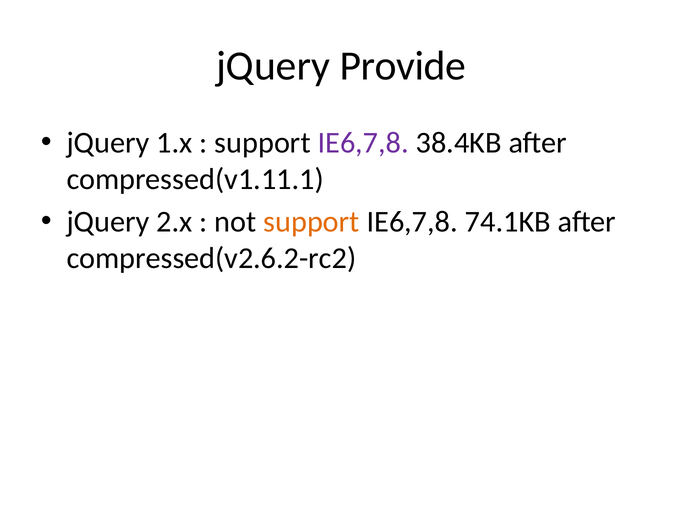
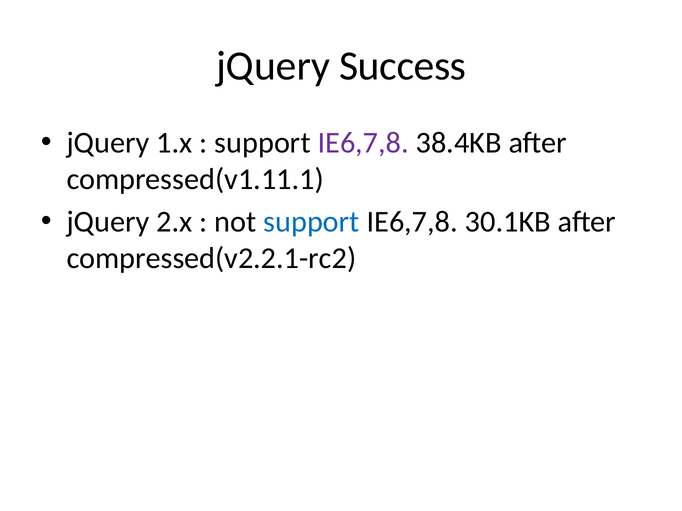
Provide: Provide -> Success
support at (311, 222) colour: orange -> blue
74.1KB: 74.1KB -> 30.1KB
compressed(v2.6.2-rc2: compressed(v2.6.2-rc2 -> compressed(v2.2.1-rc2
